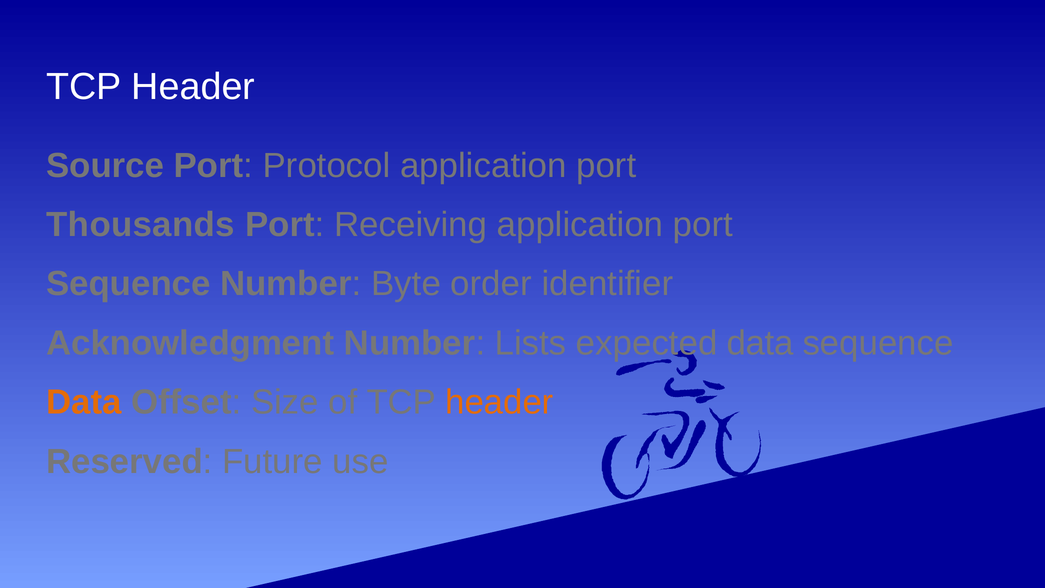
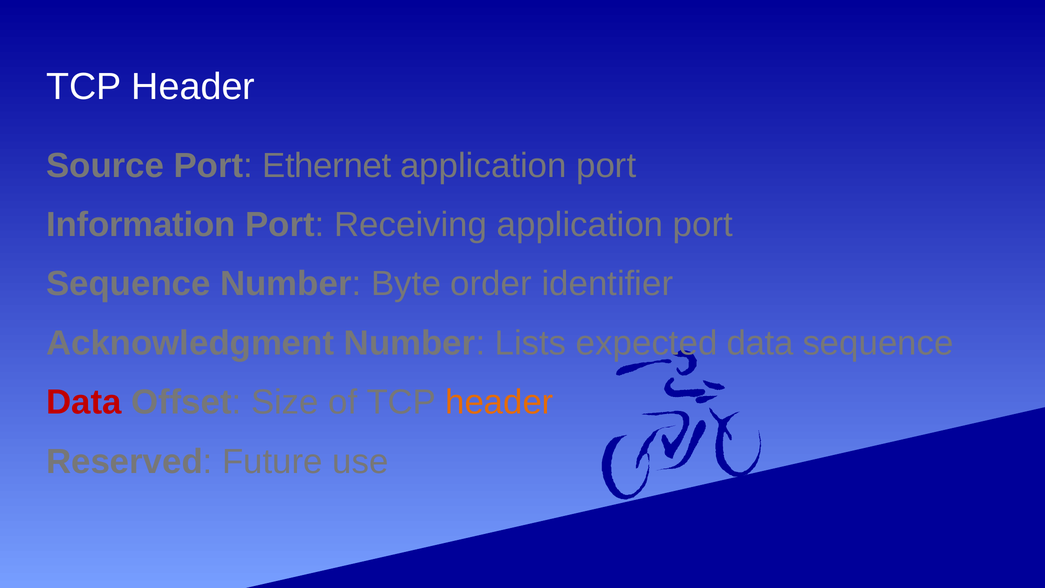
Protocol: Protocol -> Ethernet
Thousands: Thousands -> Information
Data at (84, 402) colour: orange -> red
